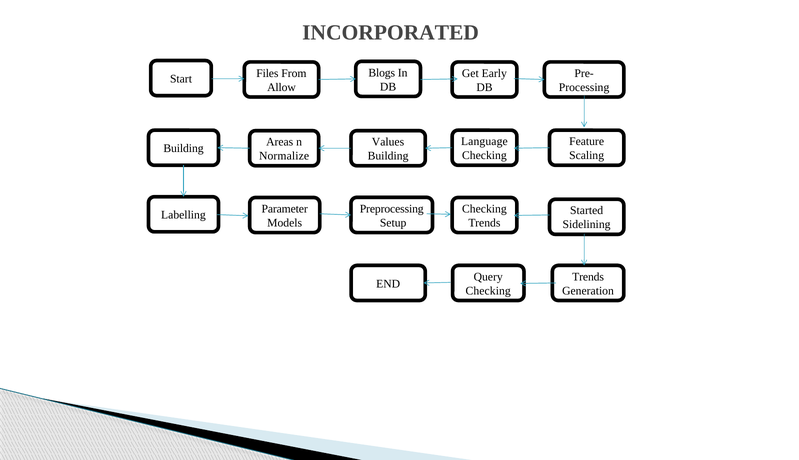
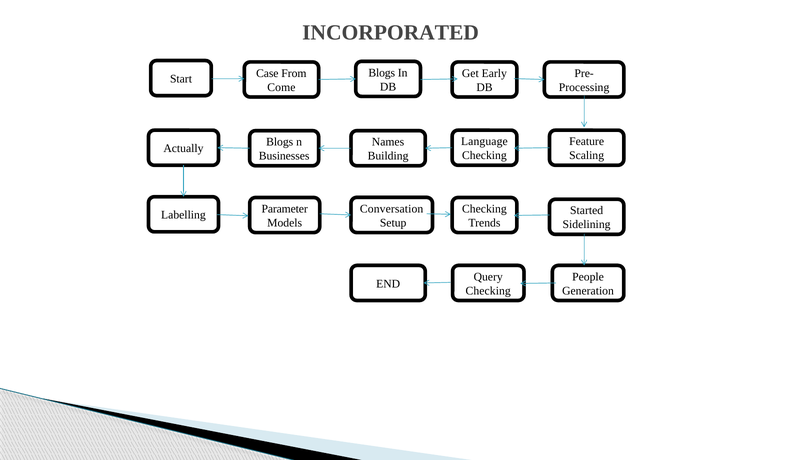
Files: Files -> Case
Allow: Allow -> Come
Areas at (280, 142): Areas -> Blogs
Values: Values -> Names
Building at (183, 149): Building -> Actually
Normalize: Normalize -> Businesses
Preprocessing: Preprocessing -> Conversation
Trends at (588, 277): Trends -> People
